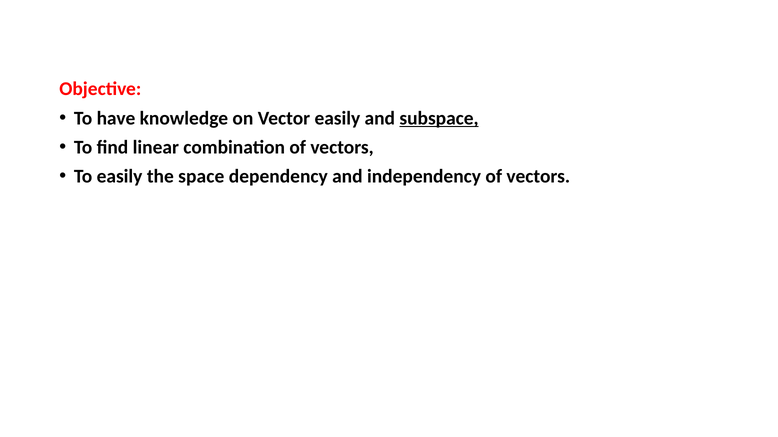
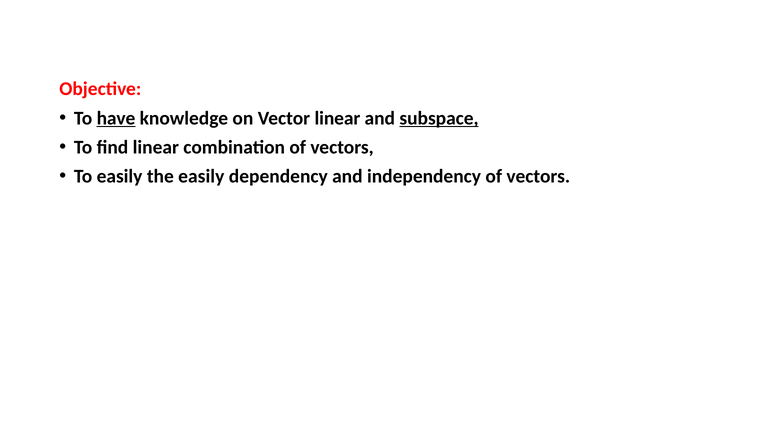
have underline: none -> present
Vector easily: easily -> linear
the space: space -> easily
